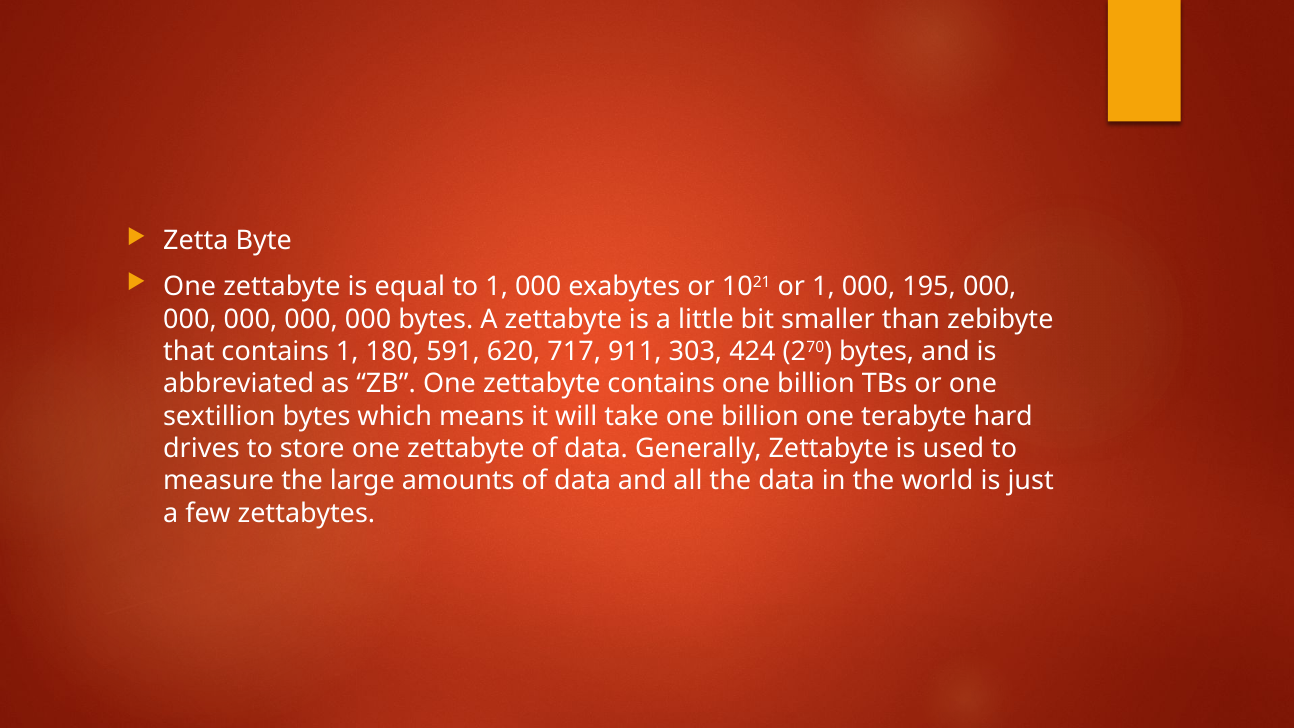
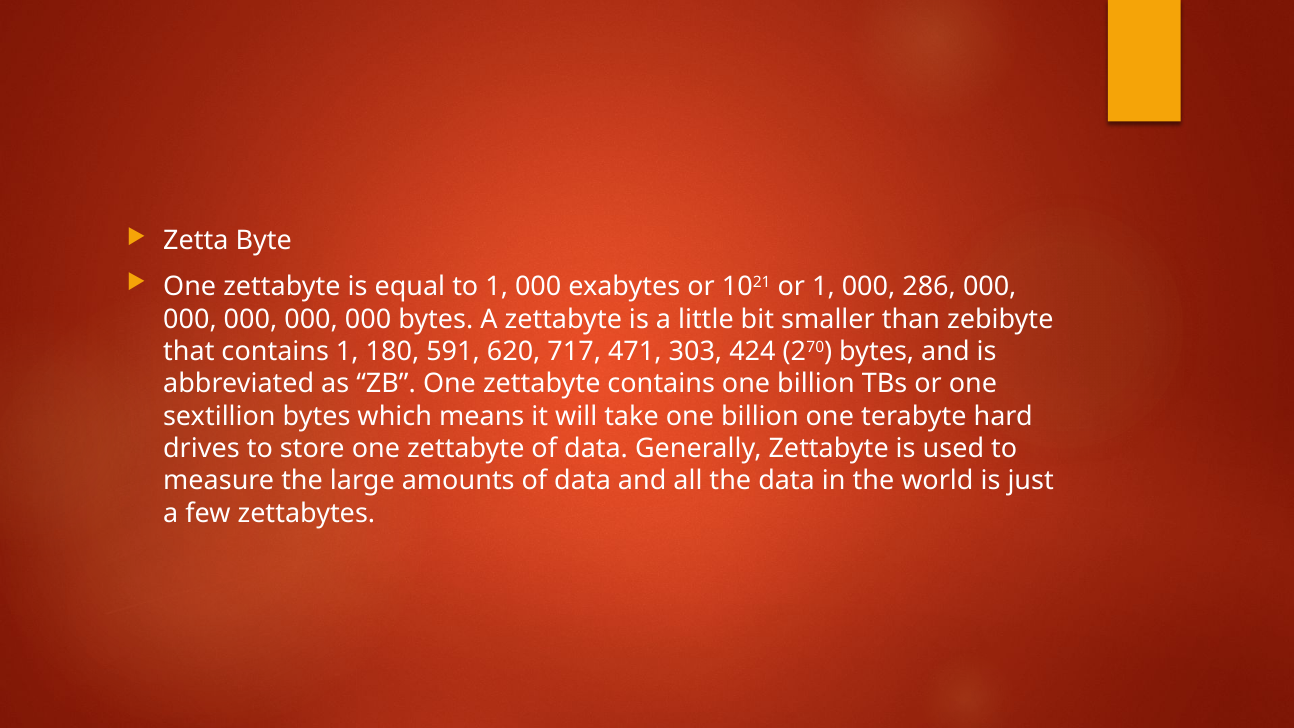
195: 195 -> 286
911: 911 -> 471
